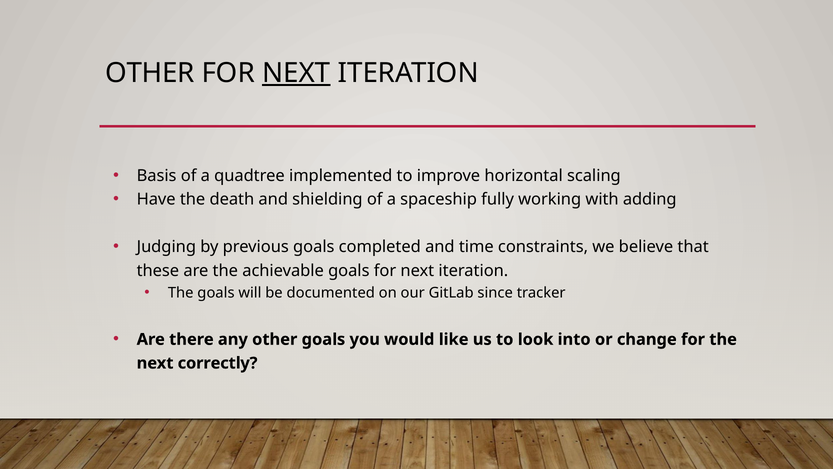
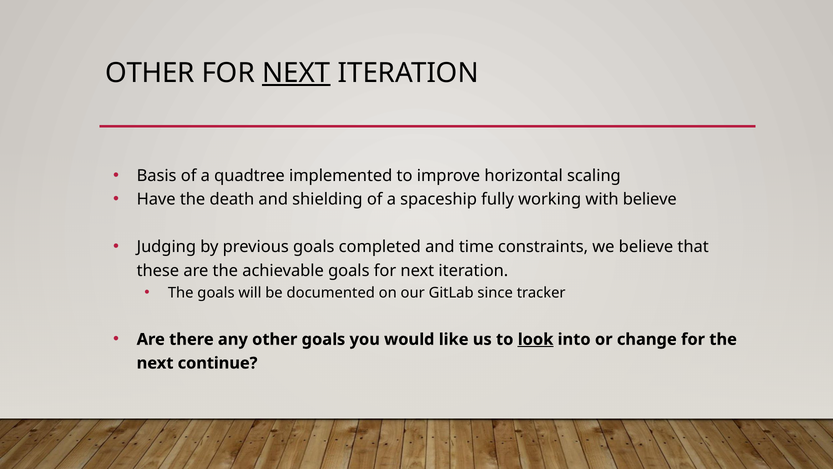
with adding: adding -> believe
look underline: none -> present
correctly: correctly -> continue
